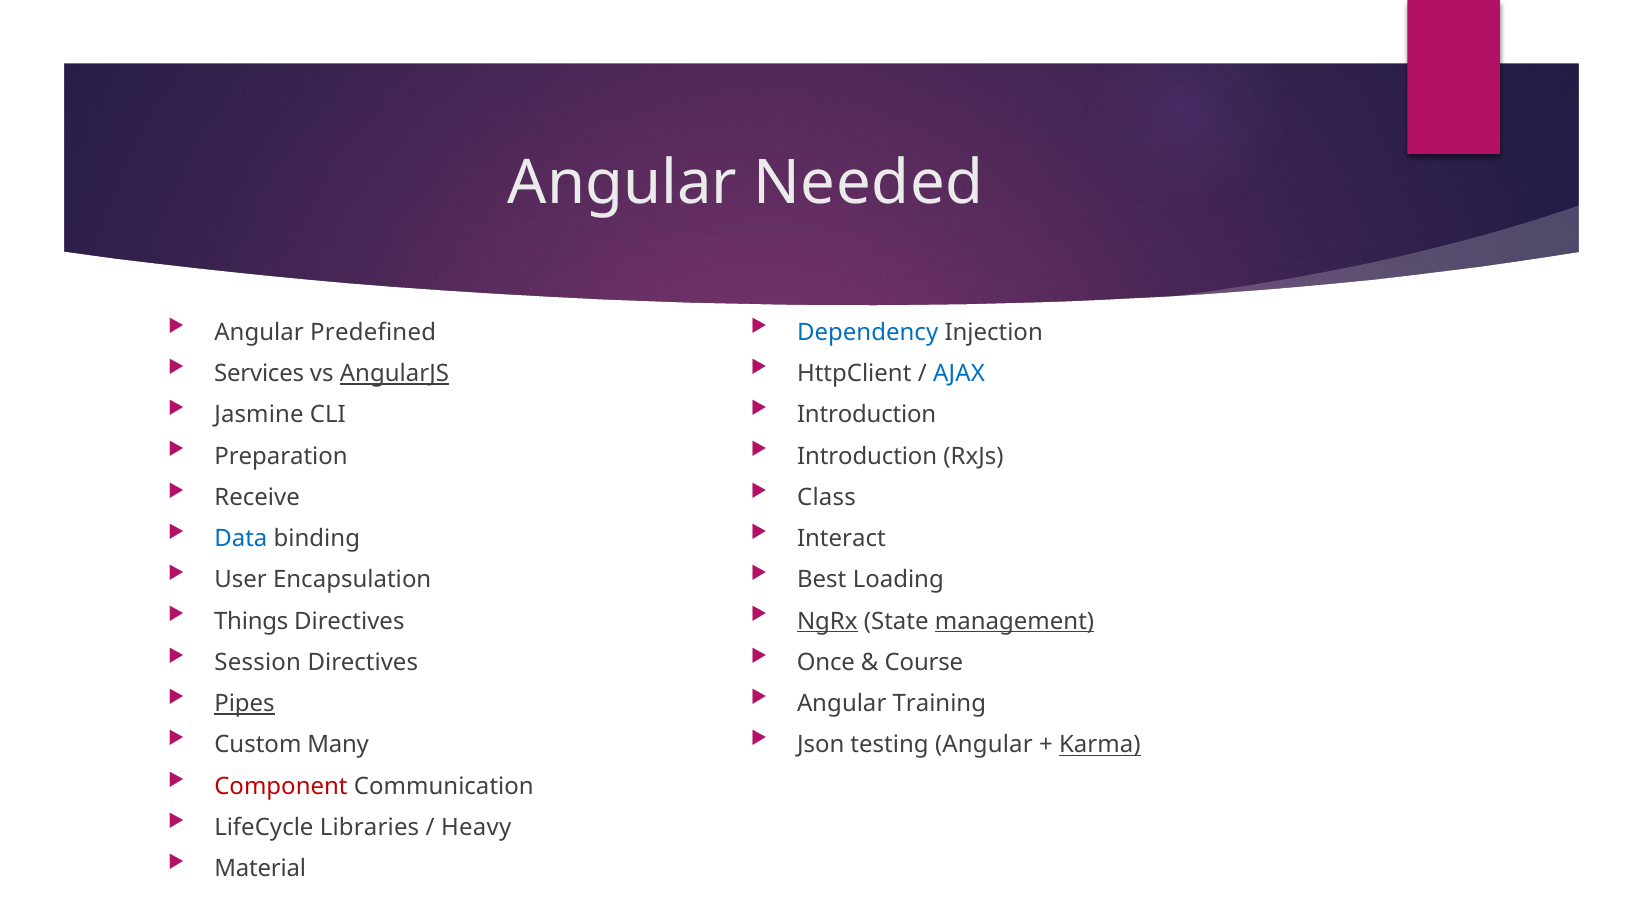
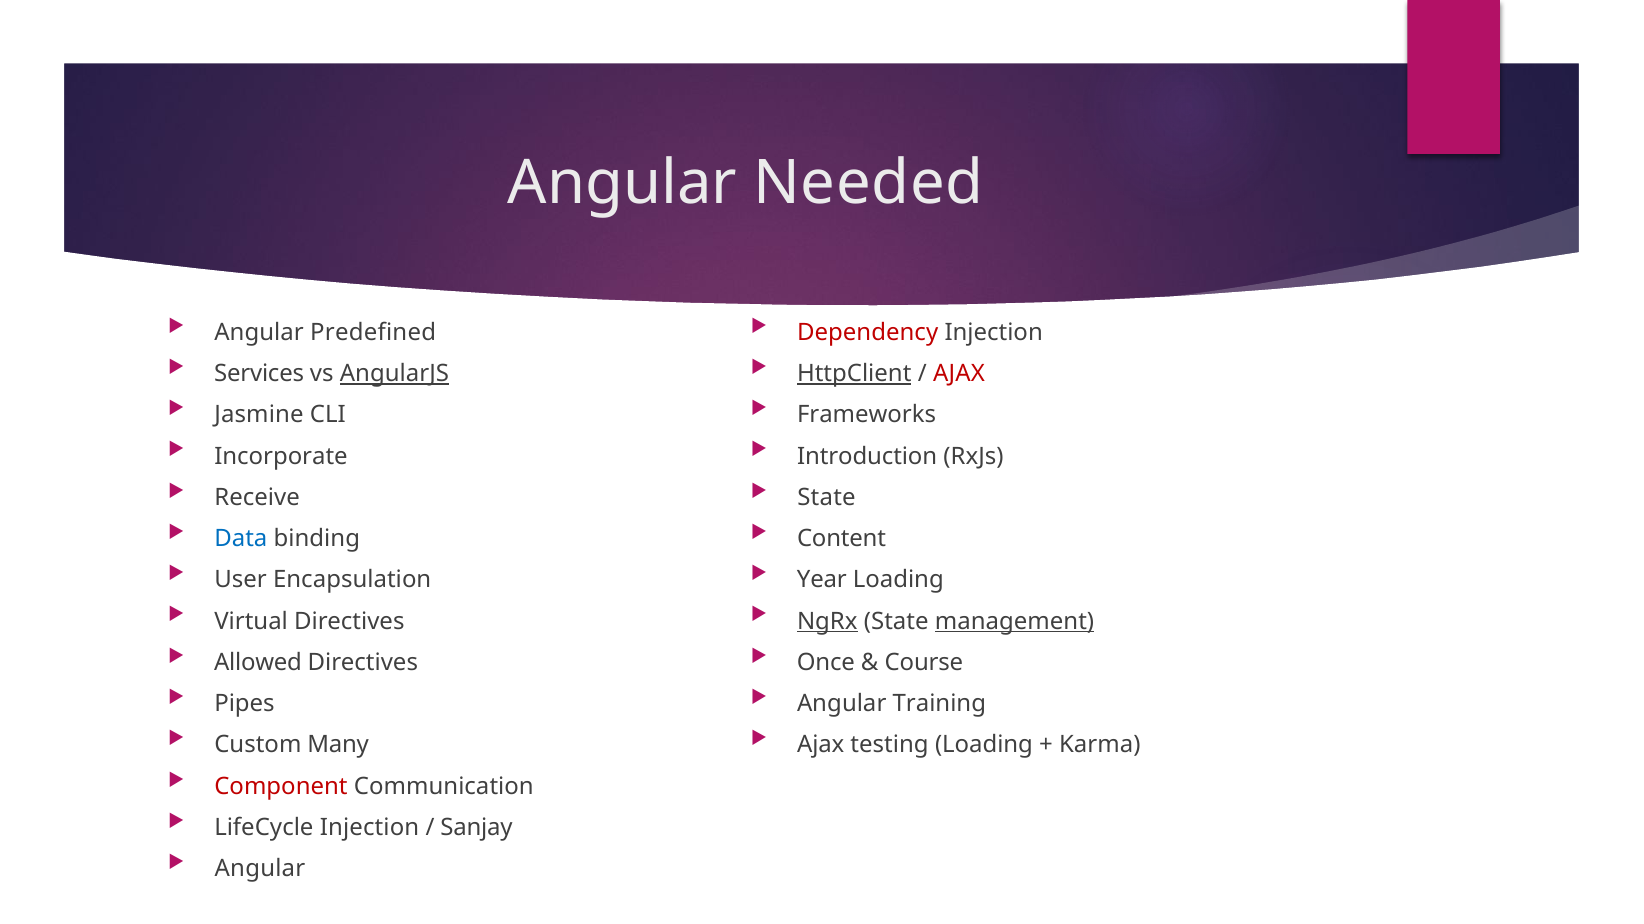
Dependency colour: blue -> red
HttpClient underline: none -> present
AJAX at (959, 374) colour: blue -> red
Introduction at (867, 415): Introduction -> Frameworks
Preparation: Preparation -> Incorporate
Class at (826, 498): Class -> State
Interact: Interact -> Content
Best: Best -> Year
Things: Things -> Virtual
Session: Session -> Allowed
Pipes underline: present -> none
Json at (821, 746): Json -> Ajax
testing Angular: Angular -> Loading
Karma underline: present -> none
LifeCycle Libraries: Libraries -> Injection
Heavy: Heavy -> Sanjay
Material at (260, 870): Material -> Angular
